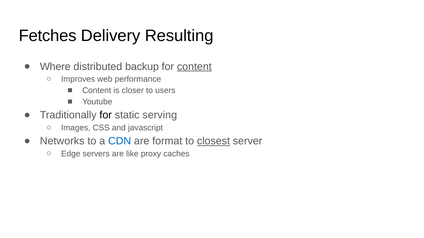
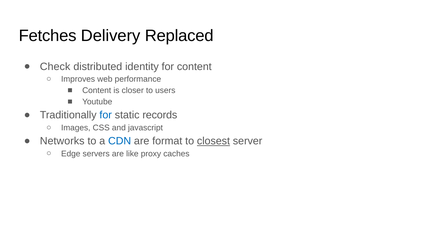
Resulting: Resulting -> Replaced
Where: Where -> Check
backup: backup -> identity
content at (194, 67) underline: present -> none
for at (106, 115) colour: black -> blue
serving: serving -> records
